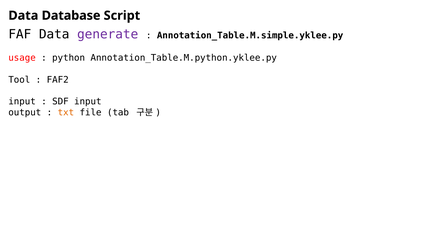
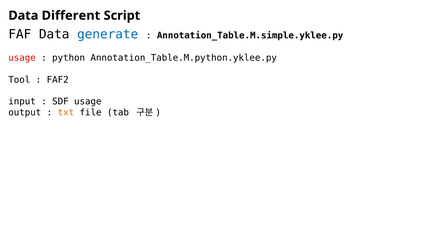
Database: Database -> Different
generate colour: purple -> blue
SDF input: input -> usage
